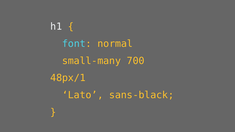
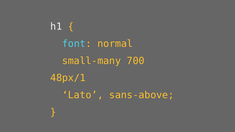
sans-black: sans-black -> sans-above
